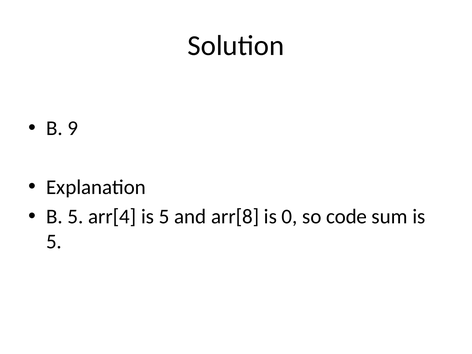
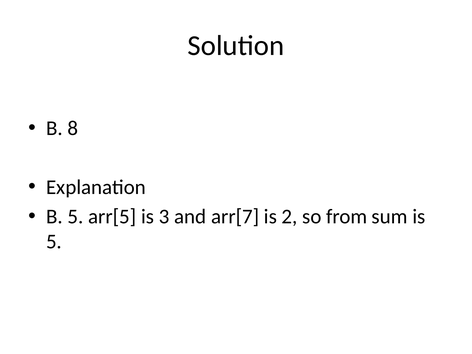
9: 9 -> 8
arr[4: arr[4 -> arr[5
5 at (164, 217): 5 -> 3
arr[8: arr[8 -> arr[7
0: 0 -> 2
code: code -> from
